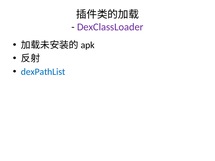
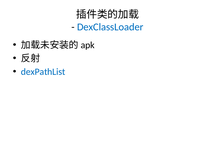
DexClassLoader colour: purple -> blue
